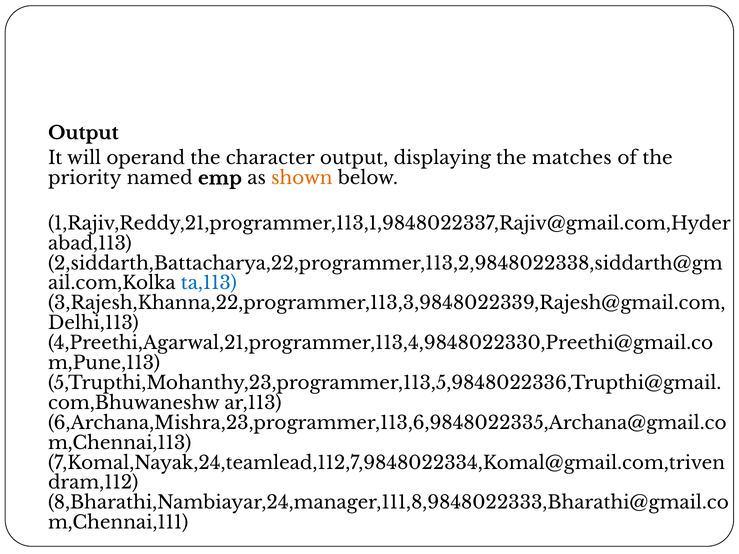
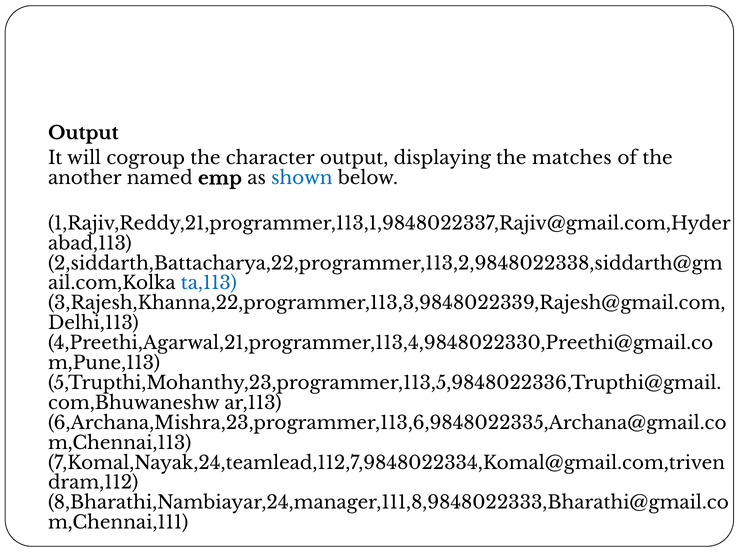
operand: operand -> cogroup
priority: priority -> another
shown colour: orange -> blue
